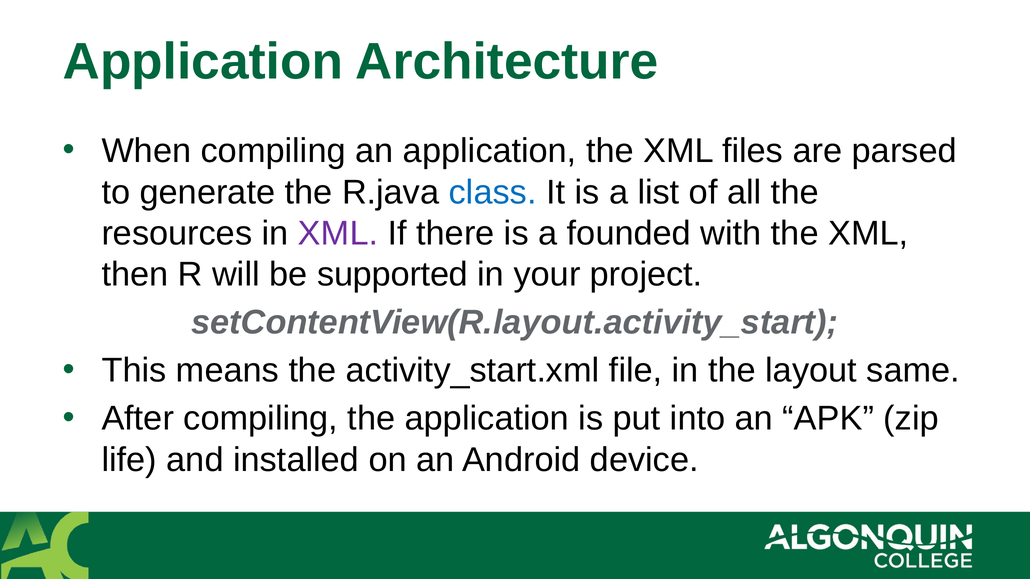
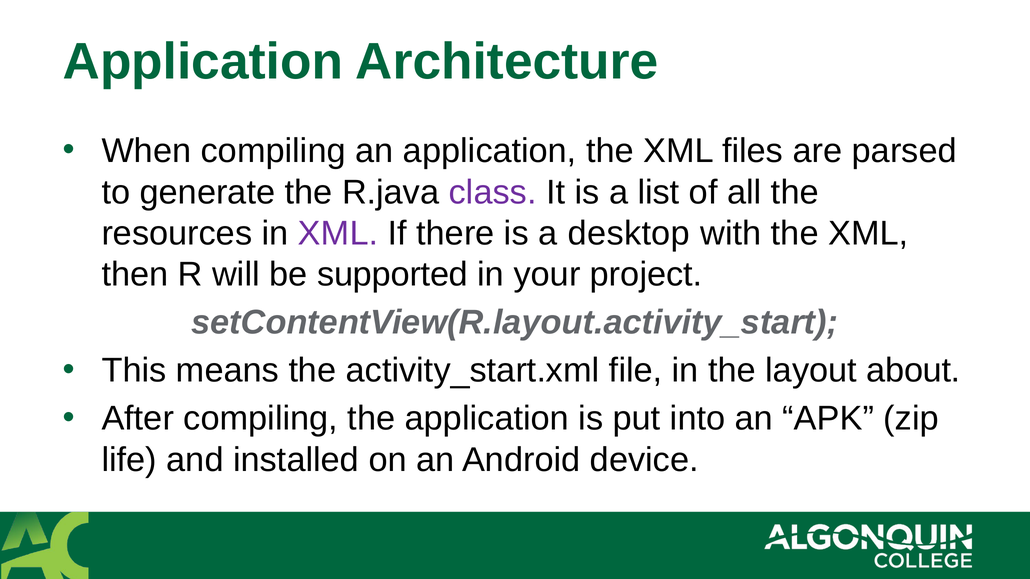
class colour: blue -> purple
founded: founded -> desktop
same: same -> about
